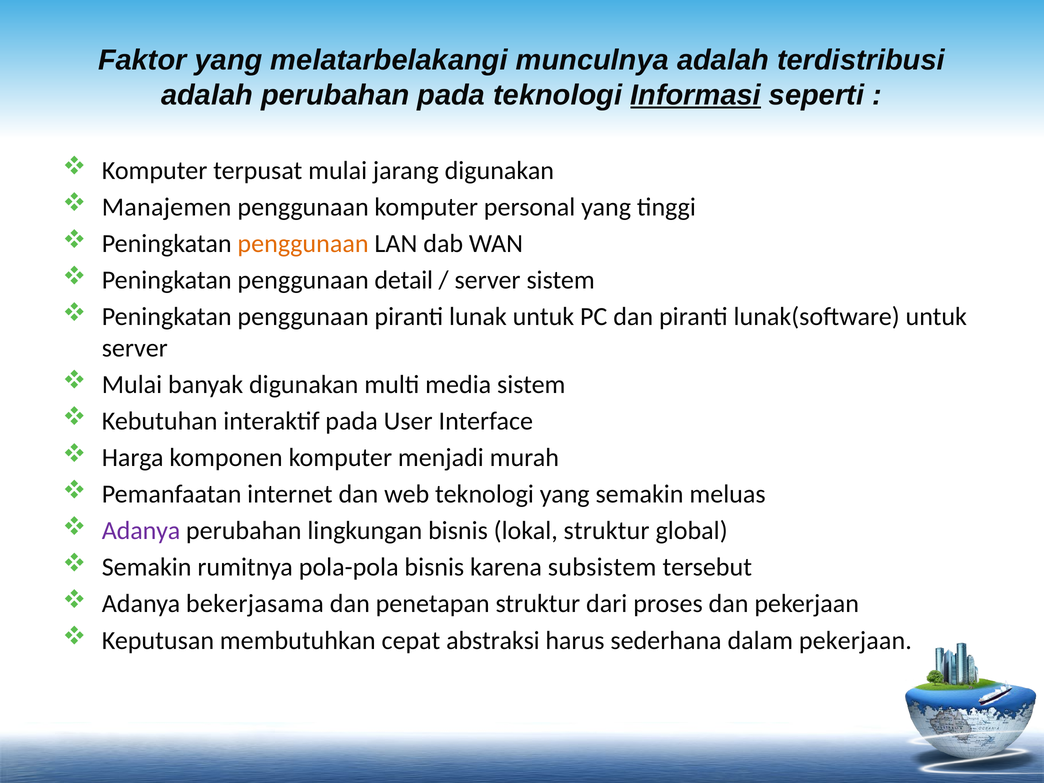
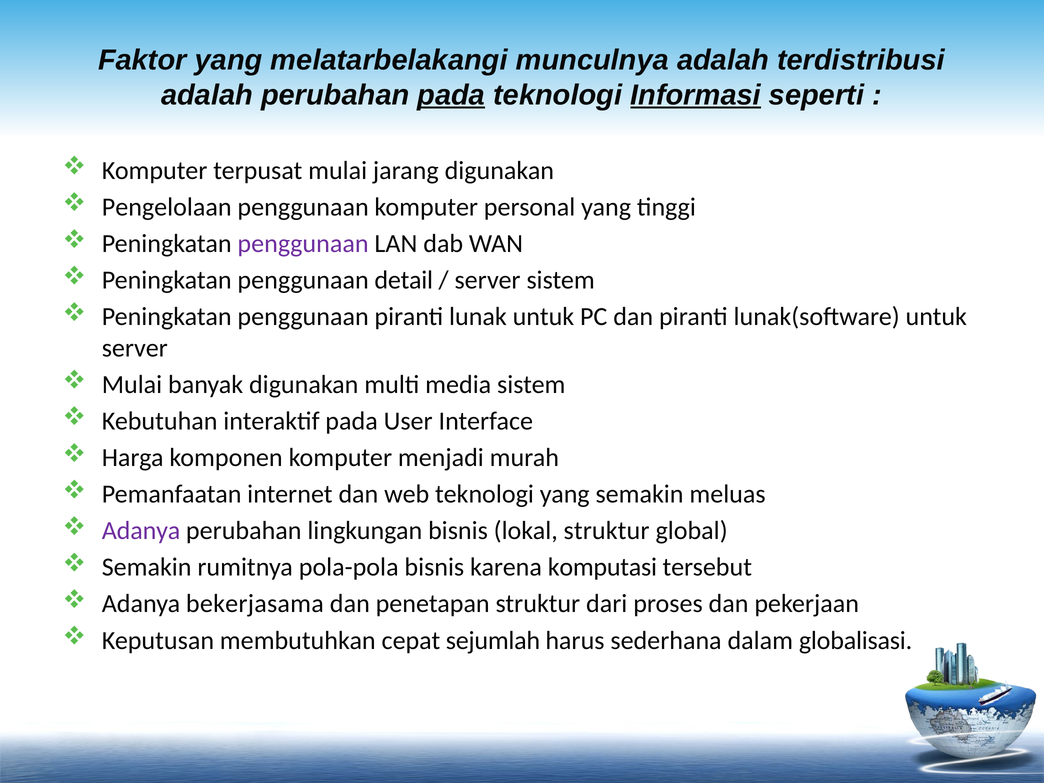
pada at (451, 95) underline: none -> present
Manajemen: Manajemen -> Pengelolaan
penggunaan at (303, 244) colour: orange -> purple
subsistem: subsistem -> komputasi
abstraksi: abstraksi -> sejumlah
dalam pekerjaan: pekerjaan -> globalisasi
